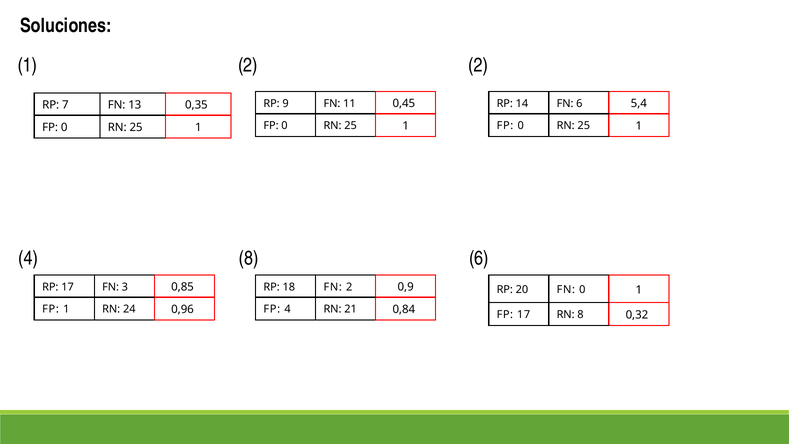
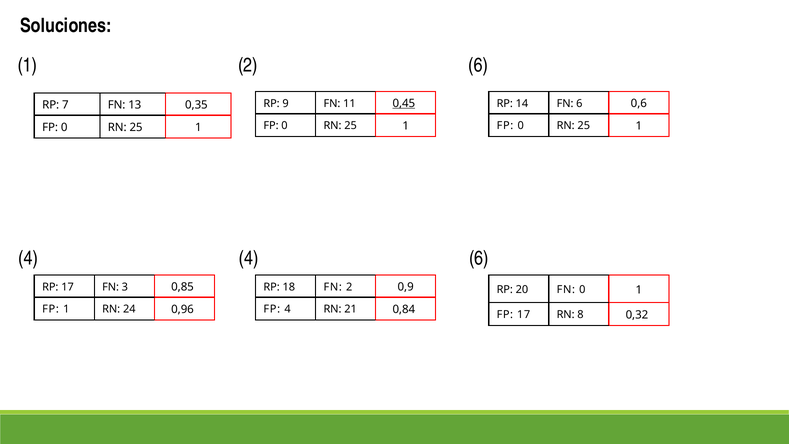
2 2: 2 -> 6
0,45 underline: none -> present
5,4: 5,4 -> 0,6
4 8: 8 -> 4
